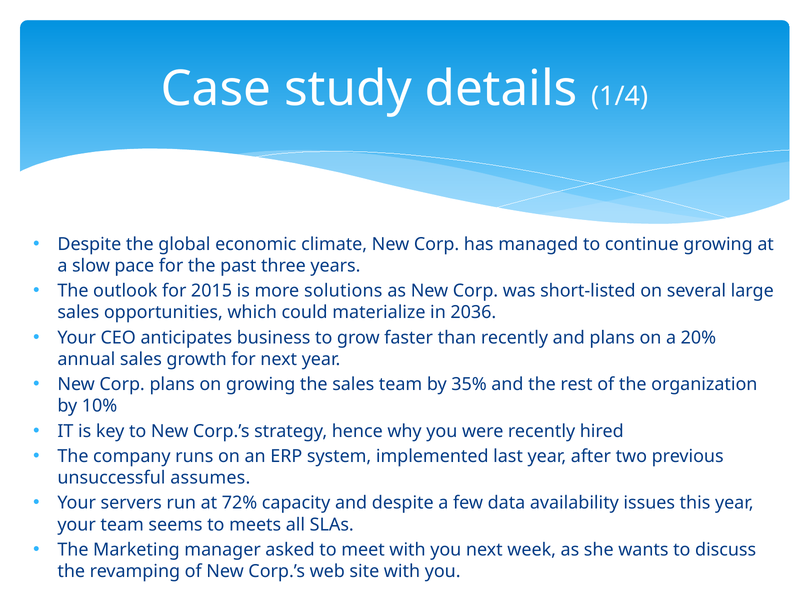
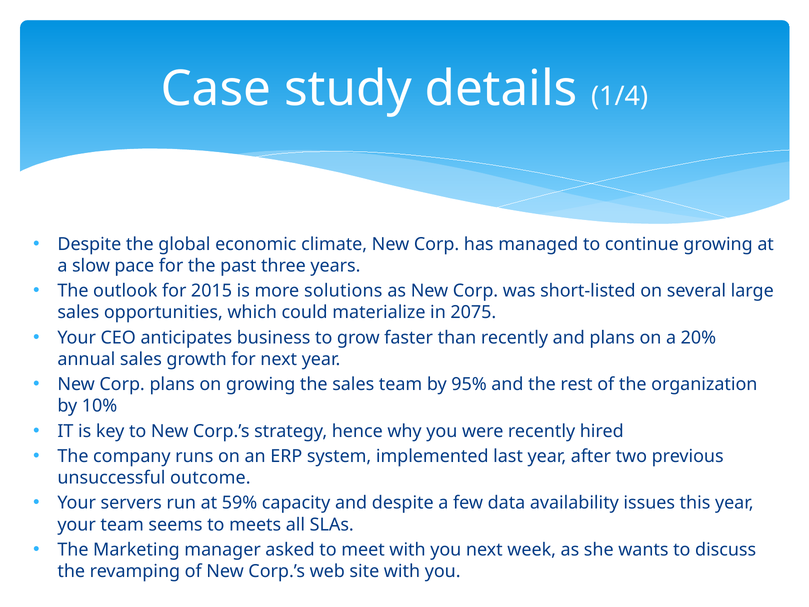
2036: 2036 -> 2075
35%: 35% -> 95%
assumes: assumes -> outcome
72%: 72% -> 59%
